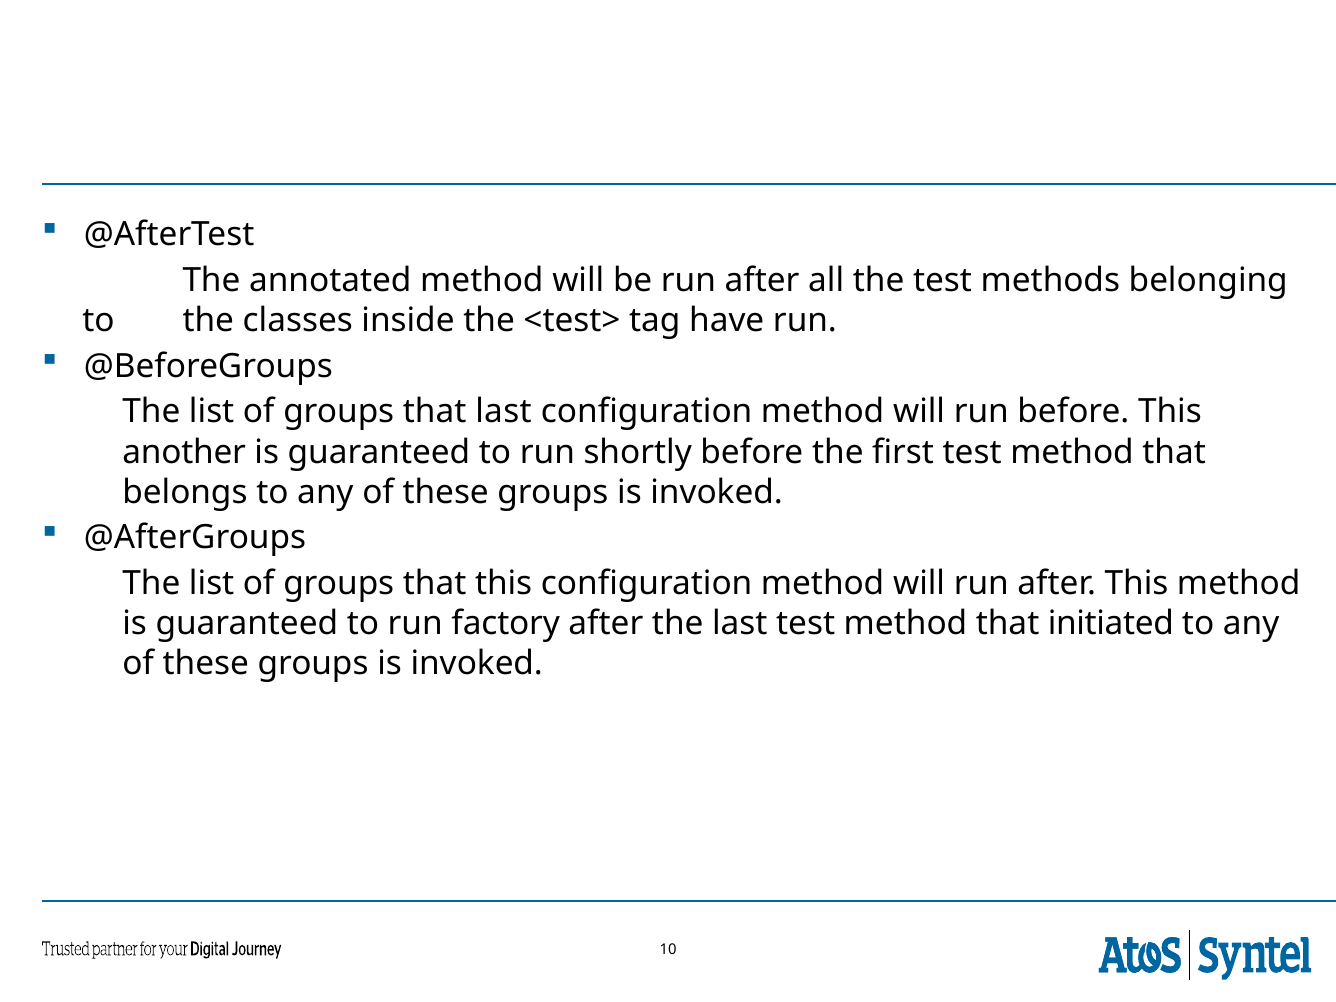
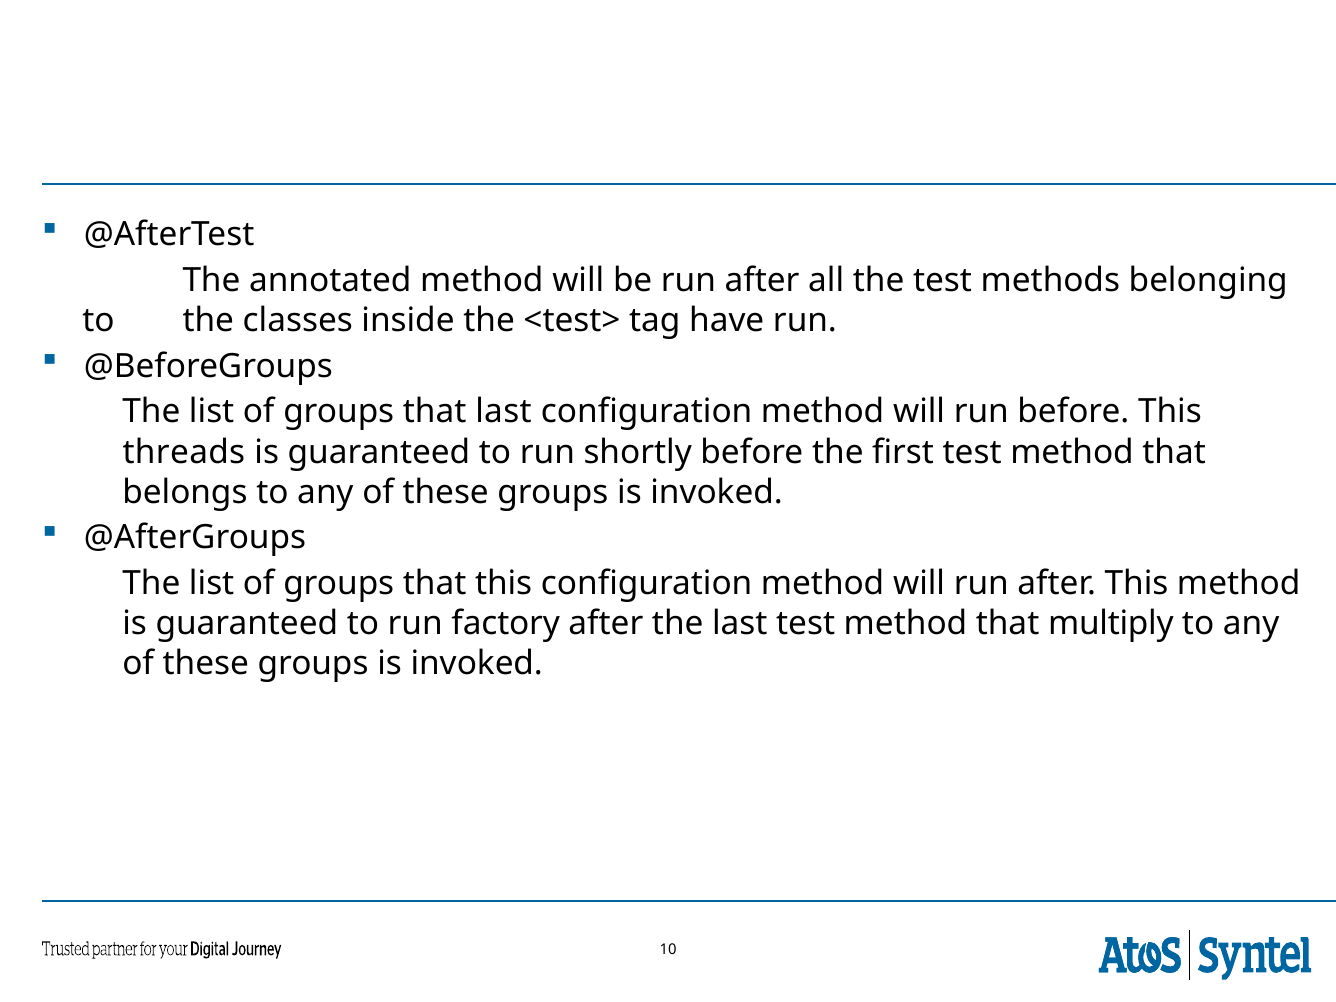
another: another -> threads
initiated: initiated -> multiply
